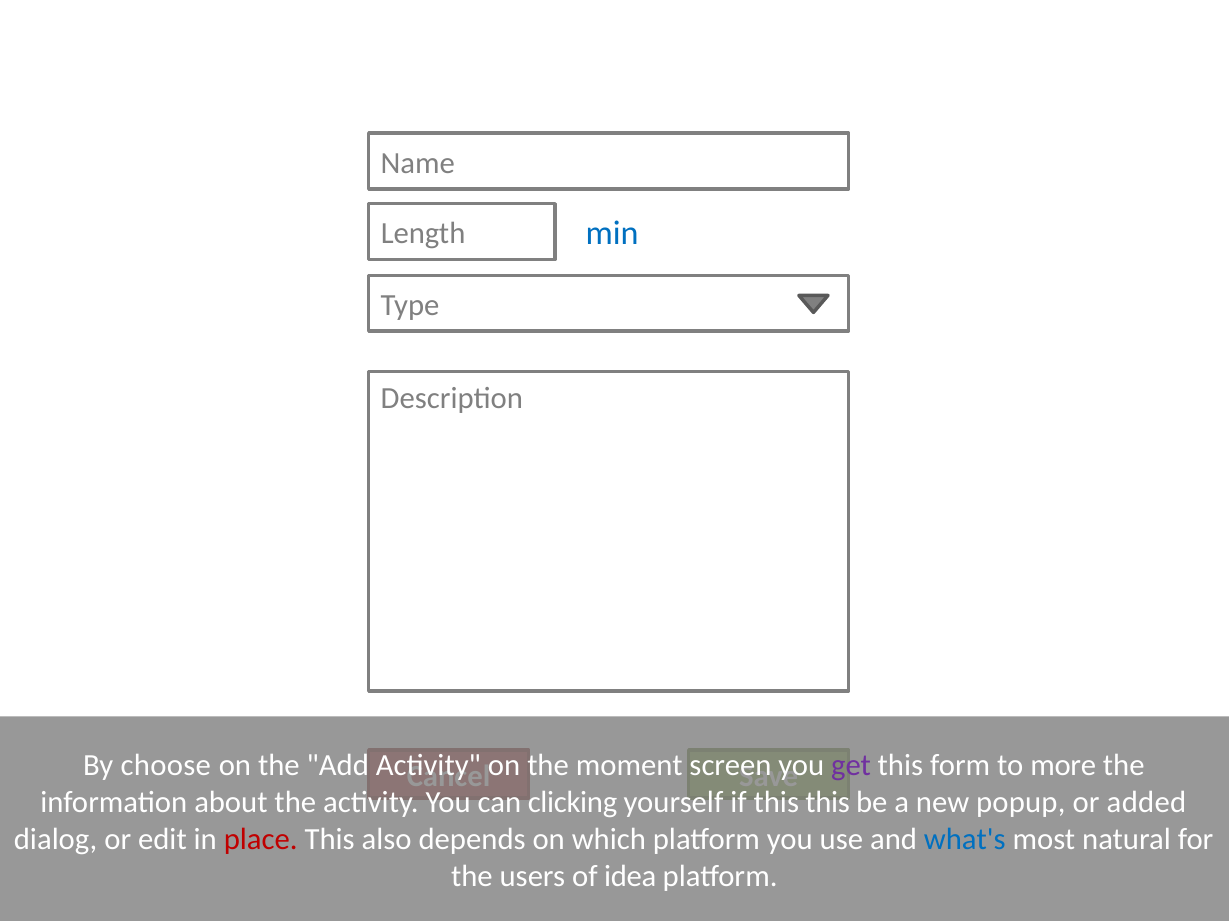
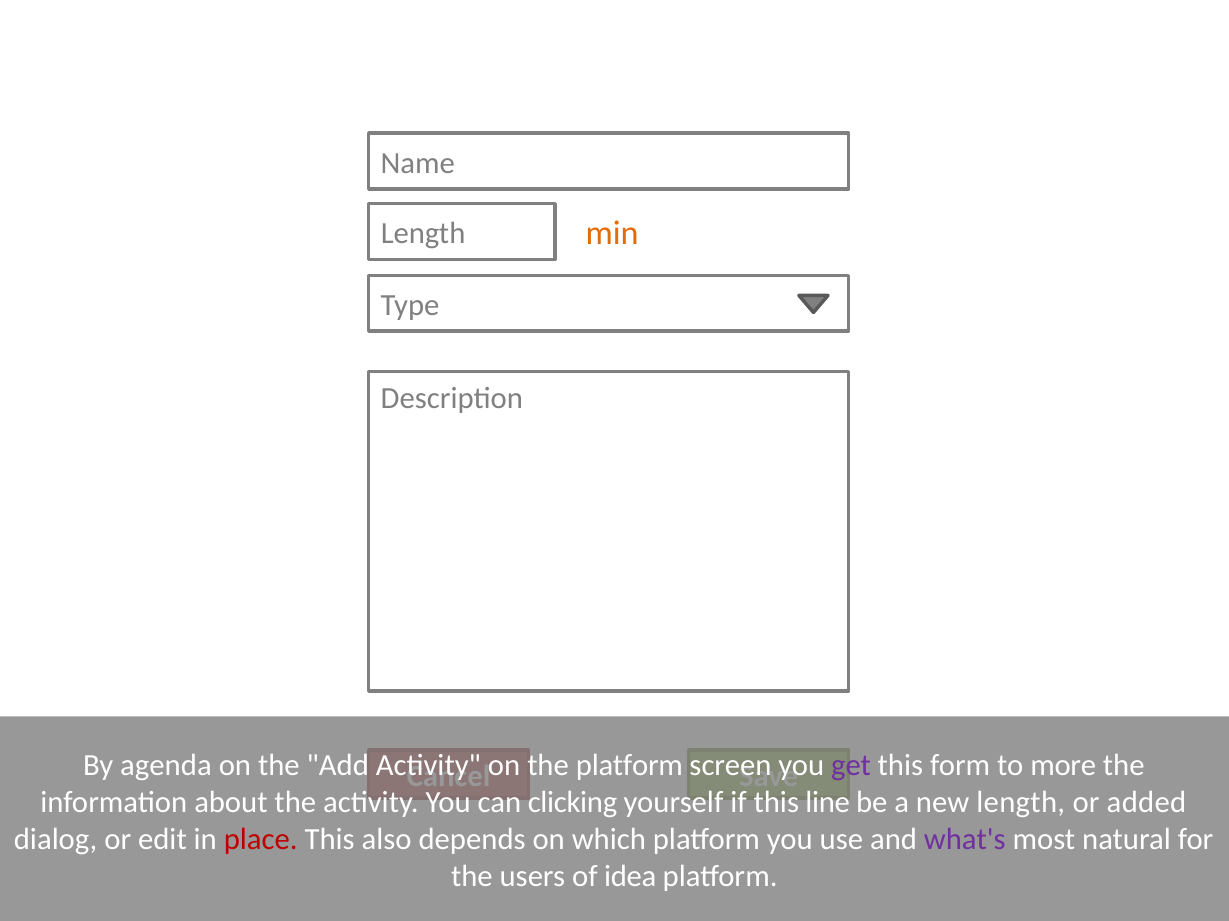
min colour: blue -> orange
choose: choose -> agenda
the moment: moment -> platform
this this: this -> line
new popup: popup -> length
what's colour: blue -> purple
